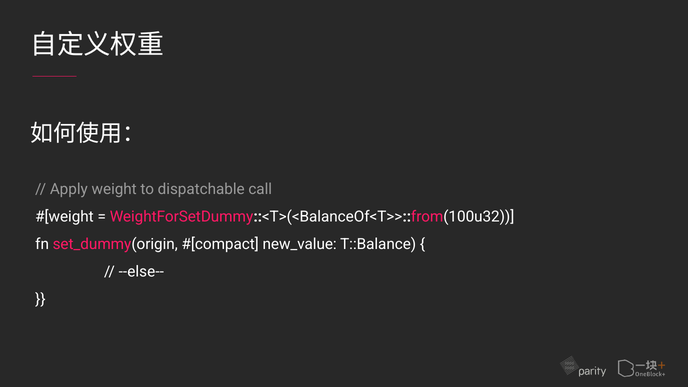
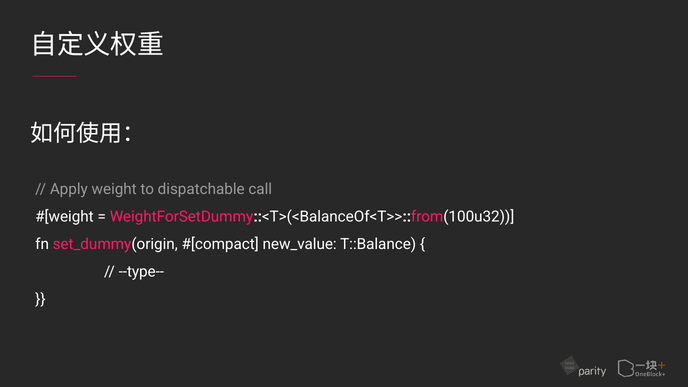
--else--: --else-- -> --type--
